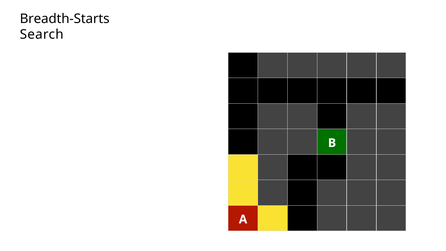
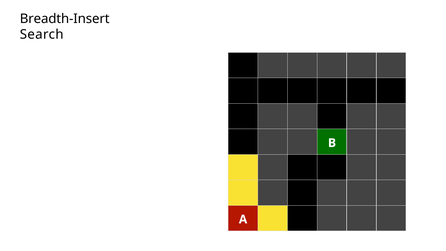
Breadth-Starts: Breadth-Starts -> Breadth-Insert
